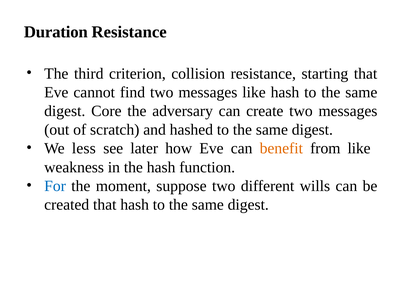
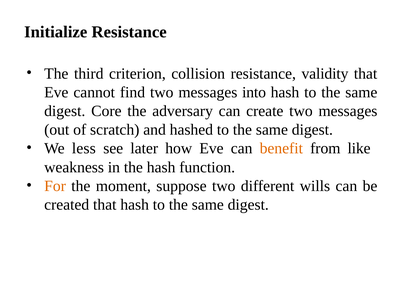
Duration: Duration -> Initialize
starting: starting -> validity
messages like: like -> into
For colour: blue -> orange
